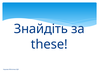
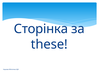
Знайдіть: Знайдіть -> Сторінка
